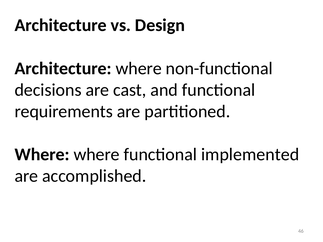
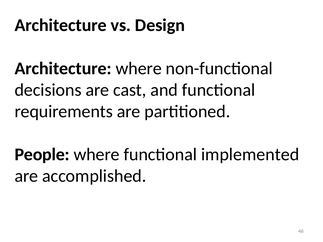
Where at (42, 155): Where -> People
